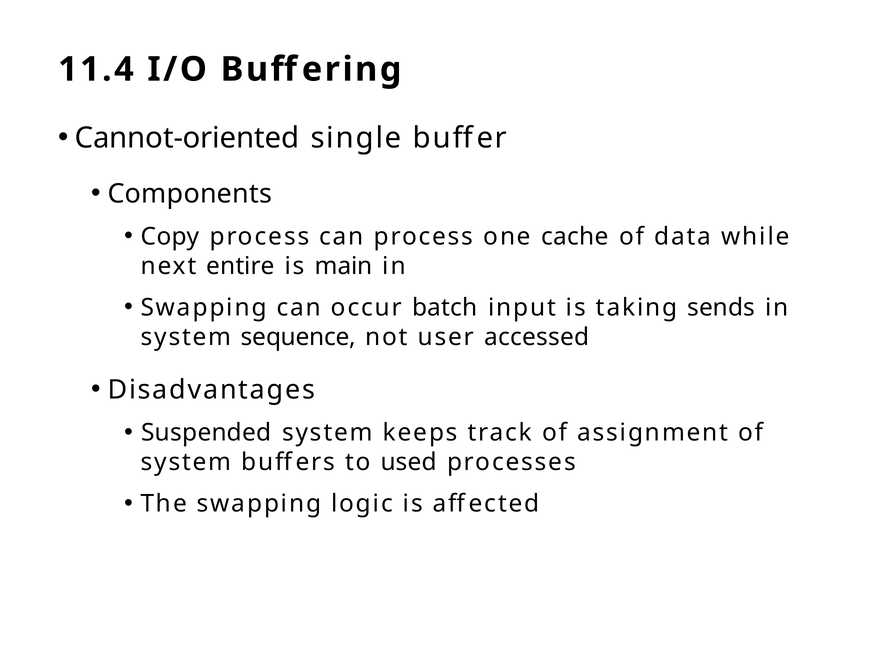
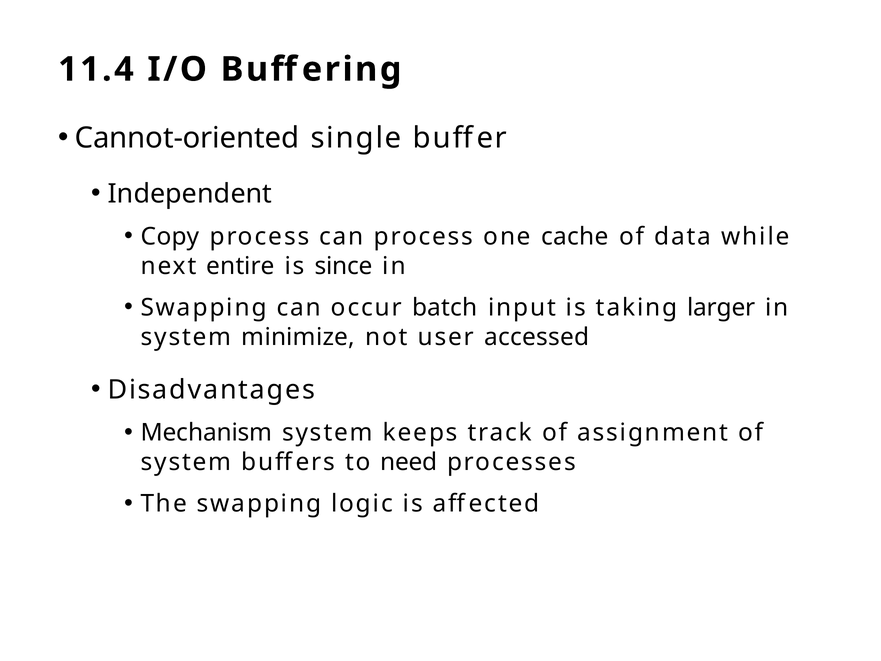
Components: Components -> Independent
main: main -> since
sends: sends -> larger
sequence: sequence -> minimize
Suspended: Suspended -> Mechanism
used: used -> need
